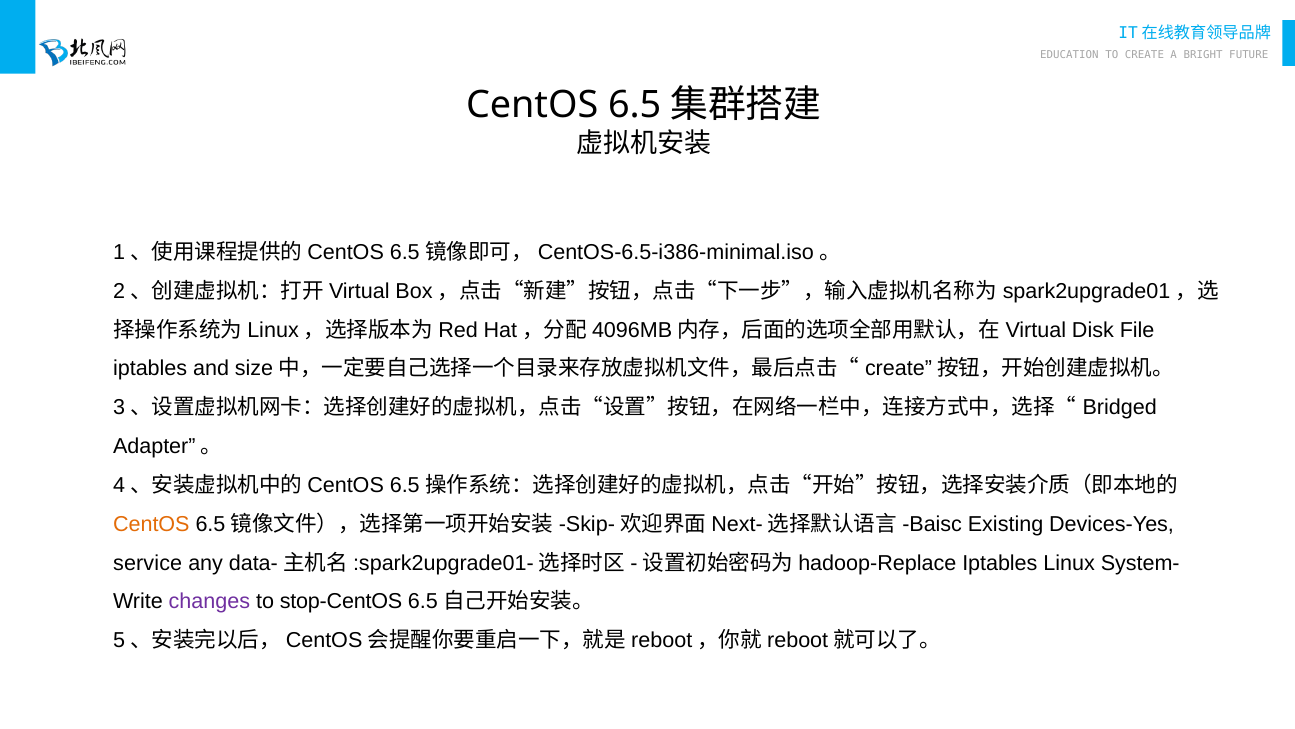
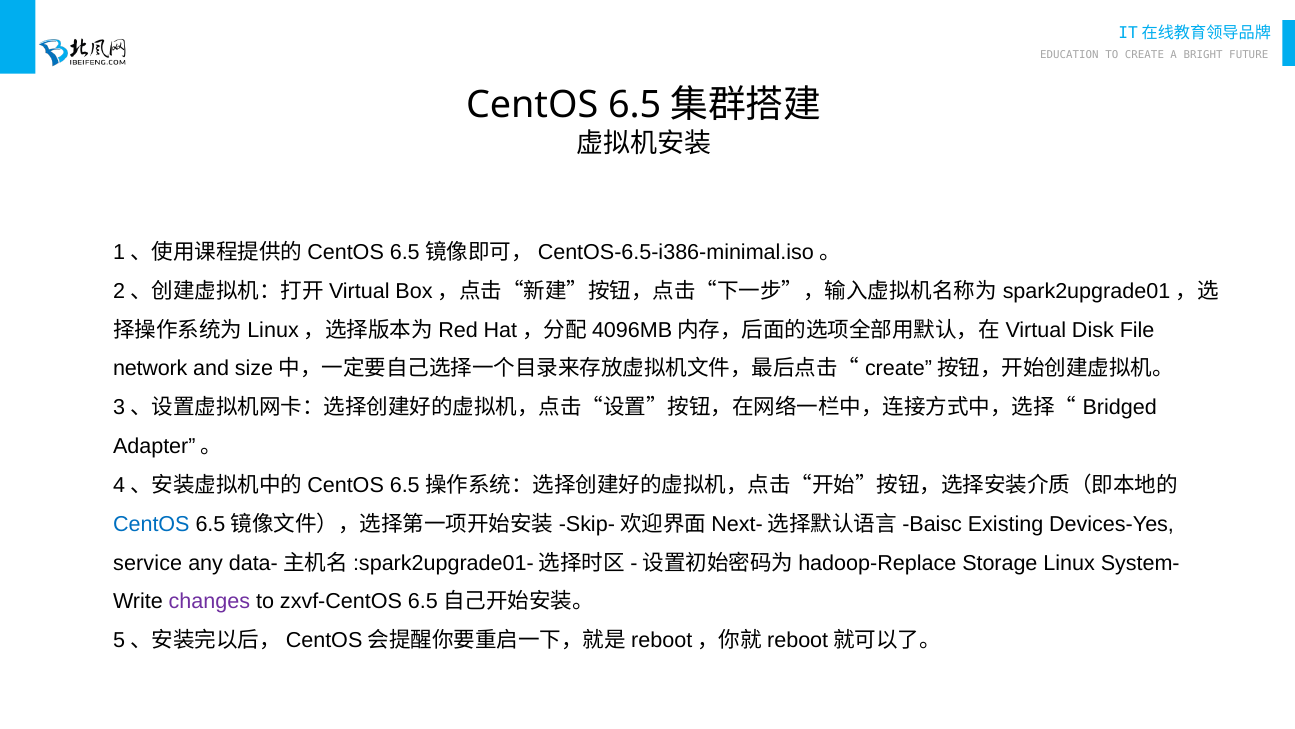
iptables at (150, 369): iptables -> network
CentOS at (151, 524) colour: orange -> blue
Iptables at (1000, 563): Iptables -> Storage
stop-CentOS: stop-CentOS -> zxvf-CentOS
